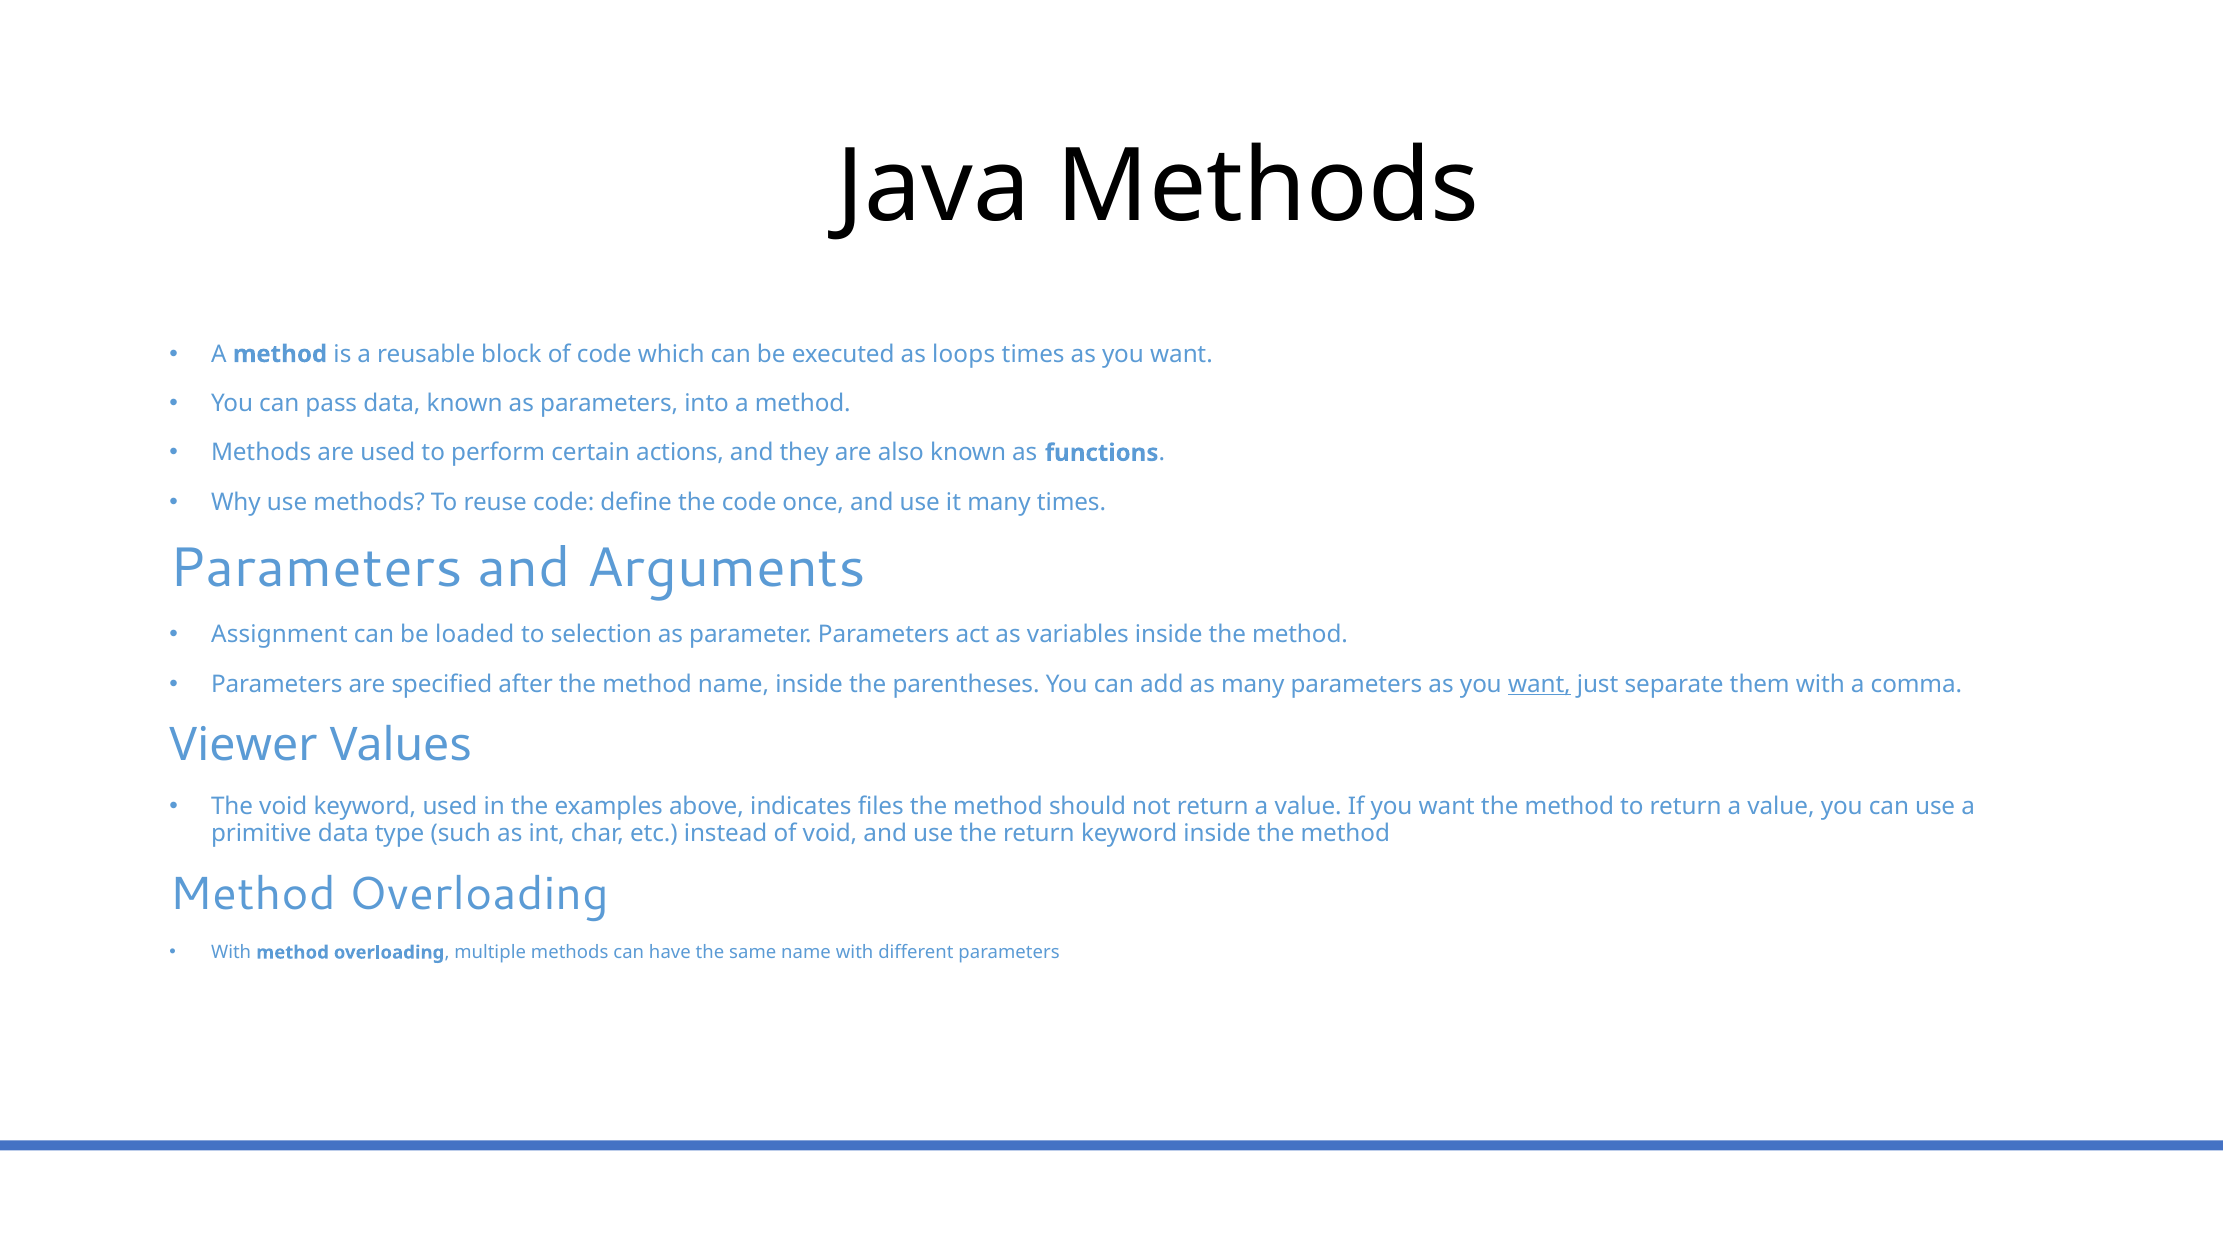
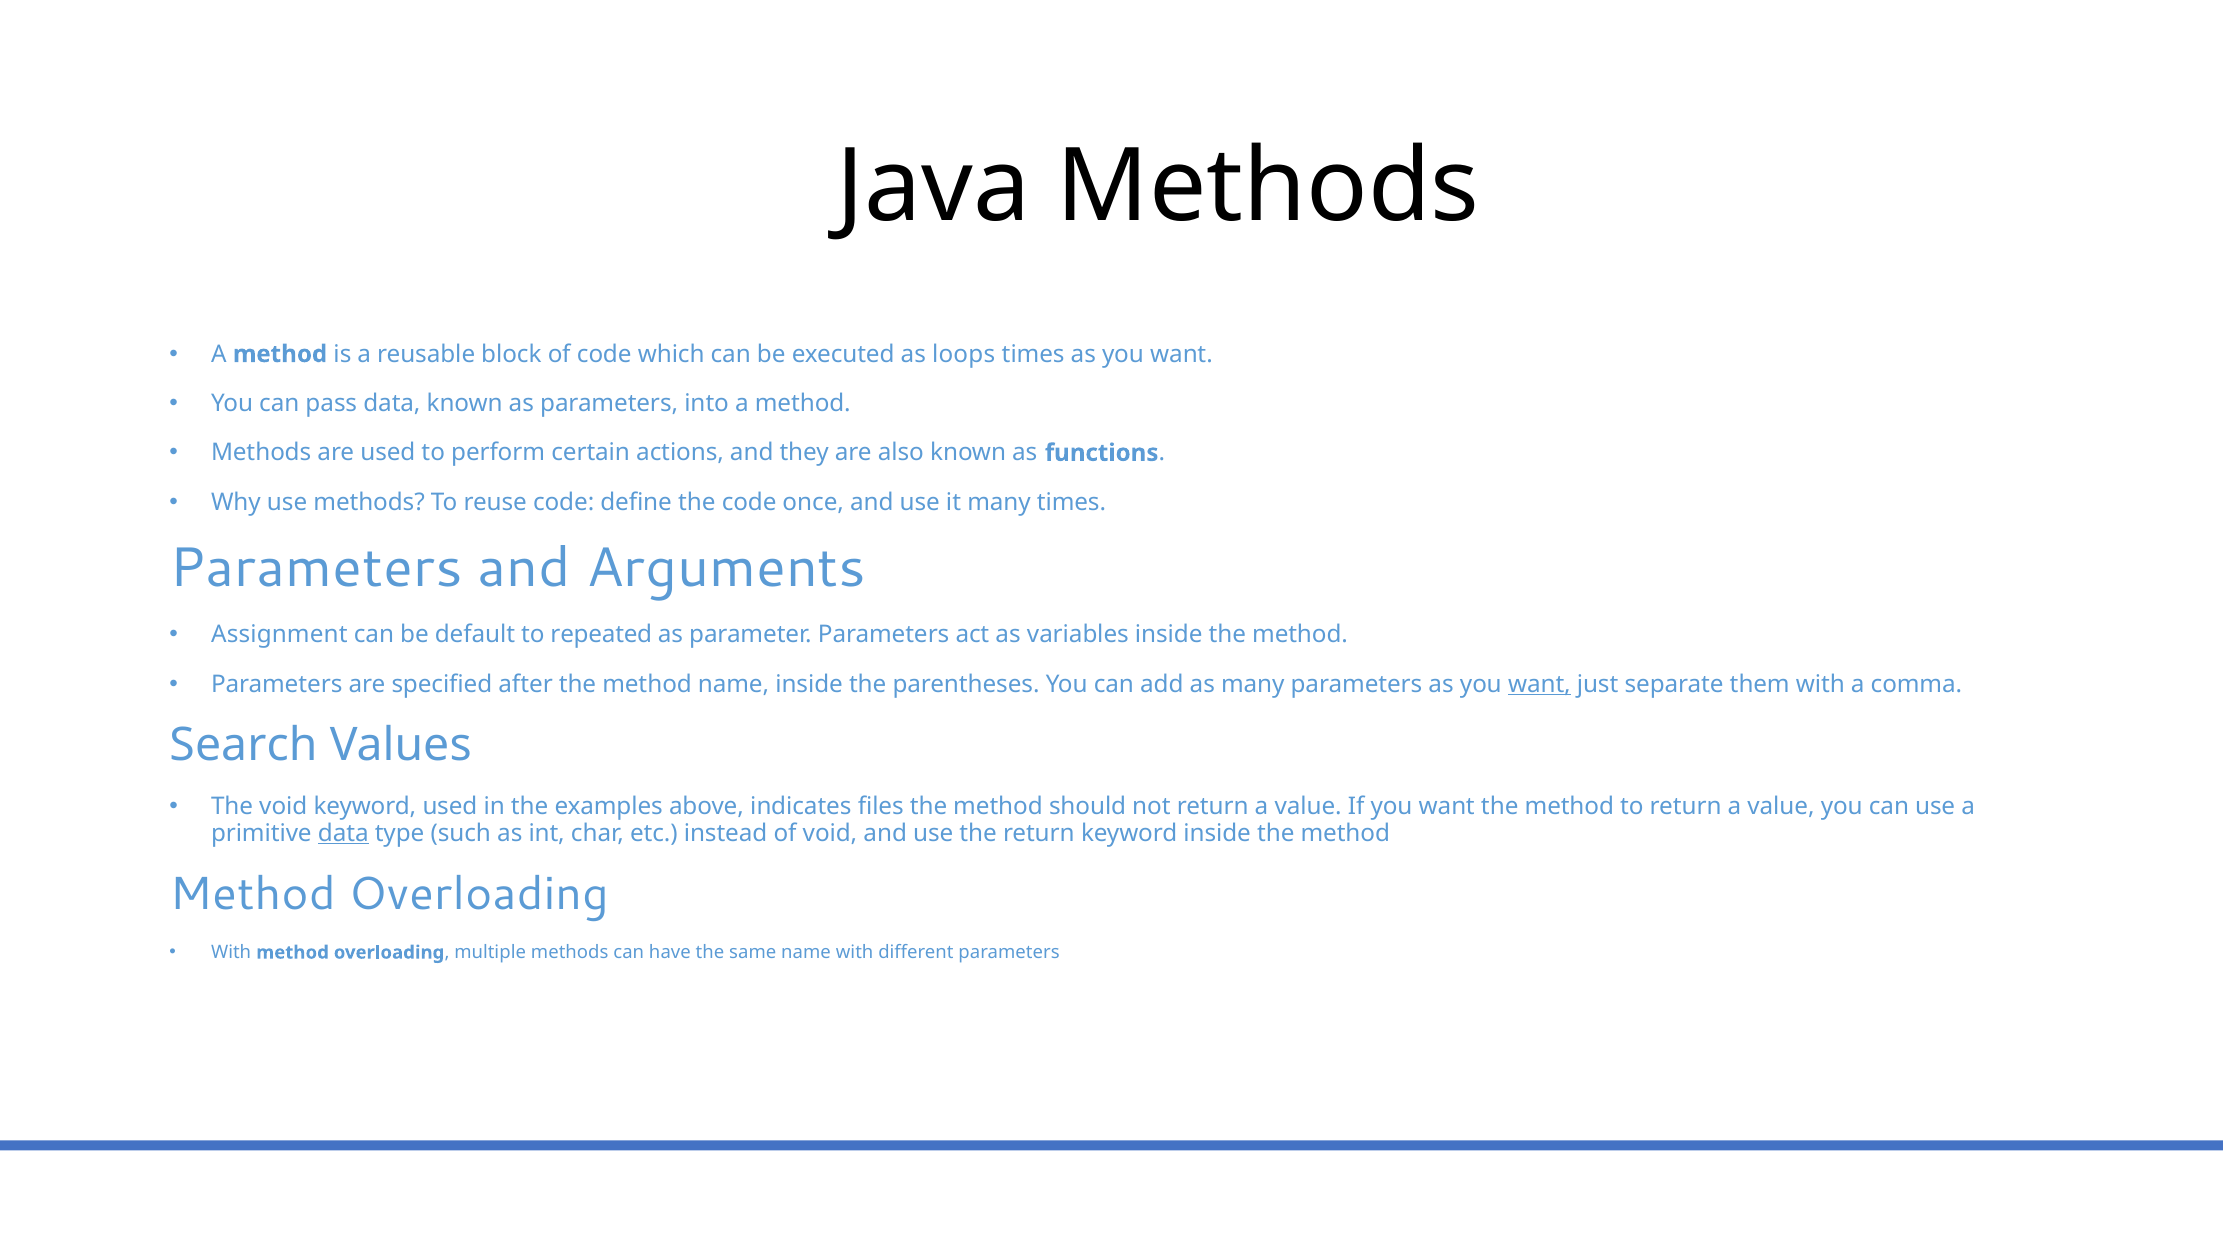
loaded: loaded -> default
selection: selection -> repeated
Viewer: Viewer -> Search
data at (343, 833) underline: none -> present
